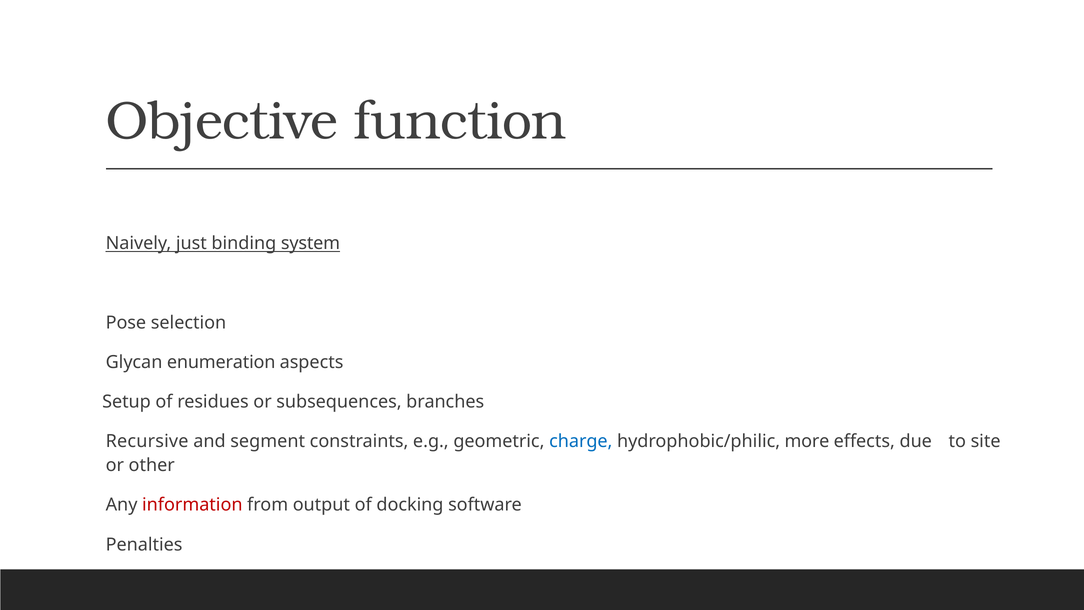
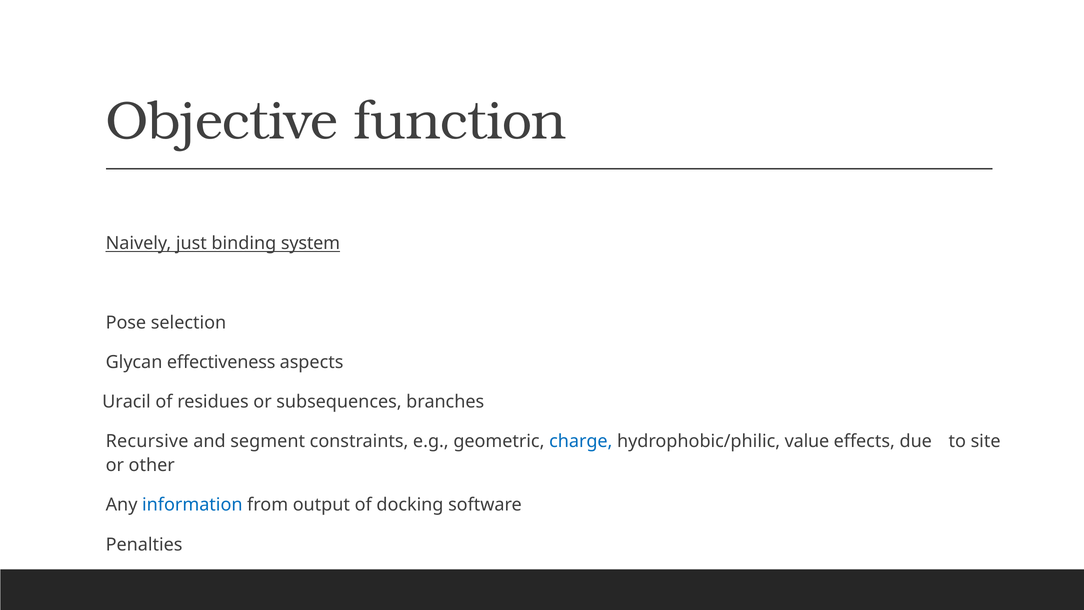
enumeration: enumeration -> effectiveness
Setup: Setup -> Uracil
more: more -> value
information colour: red -> blue
